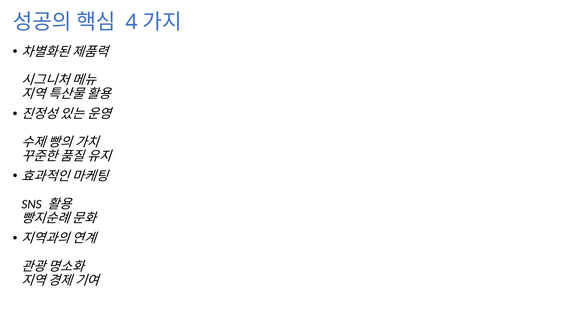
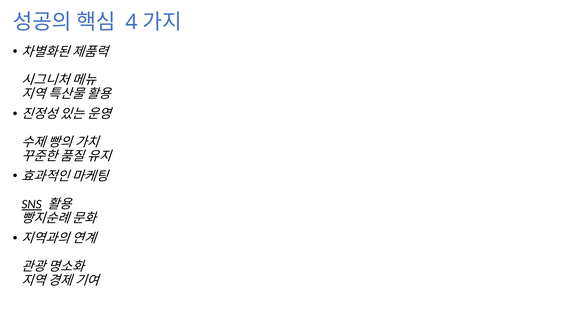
SNS underline: none -> present
